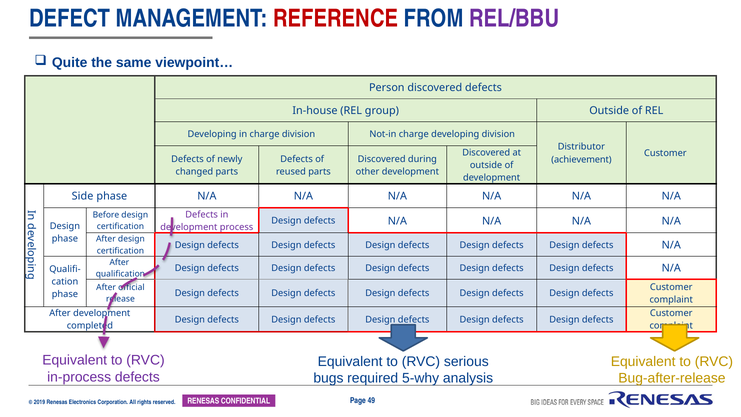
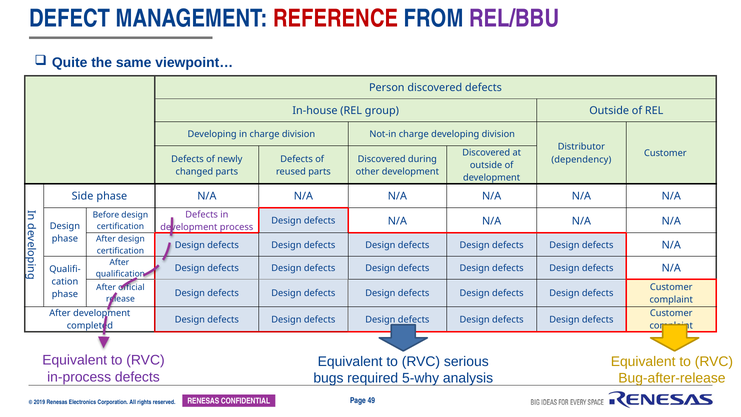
achievement: achievement -> dependency
